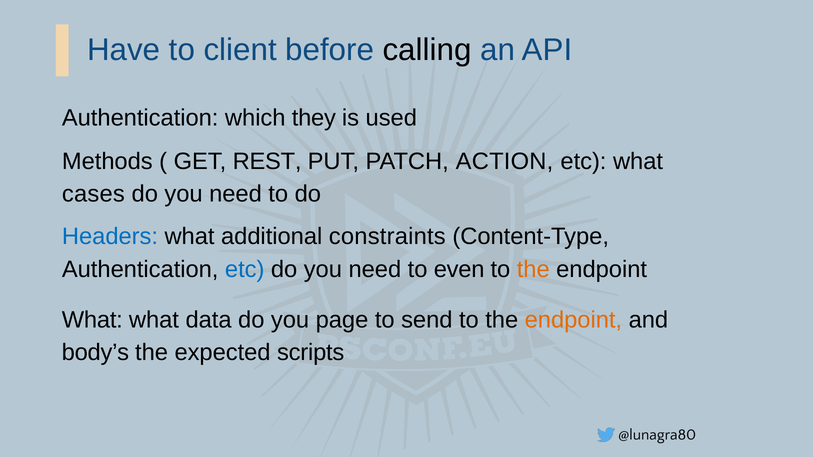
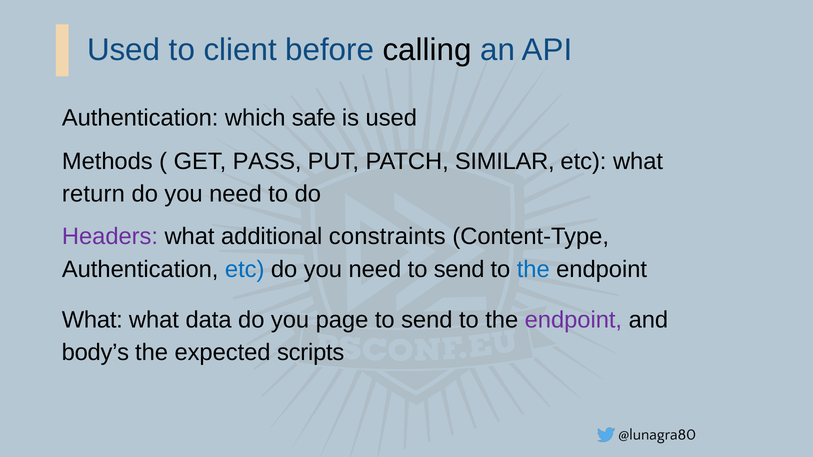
Have at (124, 50): Have -> Used
they: they -> safe
REST: REST -> PASS
ACTION: ACTION -> SIMILAR
cases: cases -> return
Headers colour: blue -> purple
need to even: even -> send
the at (533, 269) colour: orange -> blue
endpoint at (573, 320) colour: orange -> purple
